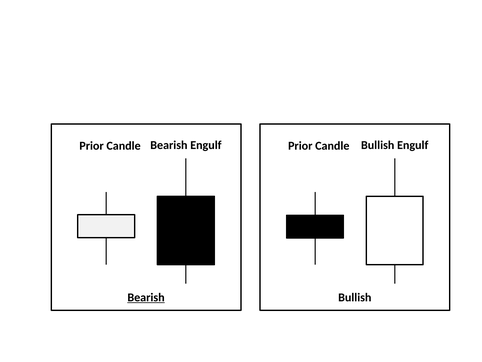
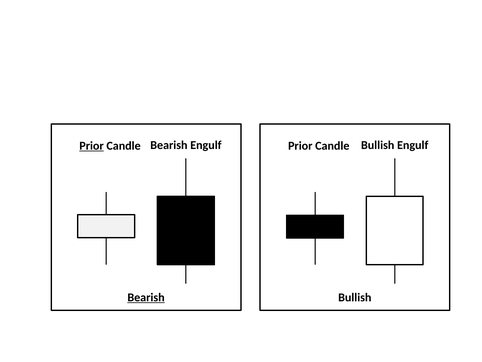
Prior at (92, 146) underline: none -> present
